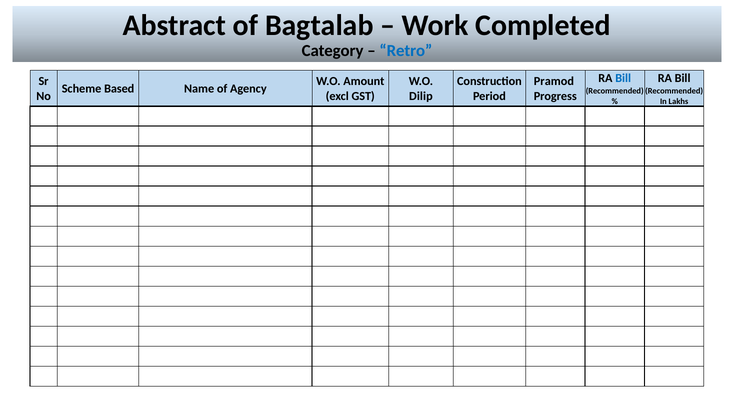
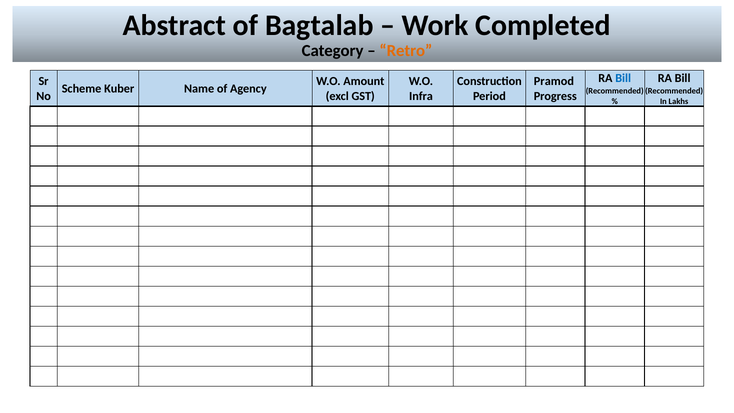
Retro colour: blue -> orange
Based: Based -> Kuber
Dilip: Dilip -> Infra
